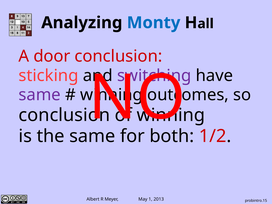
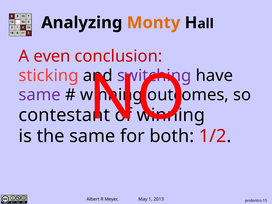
Monty colour: blue -> orange
door: door -> even
conclusion at (64, 115): conclusion -> contestant
